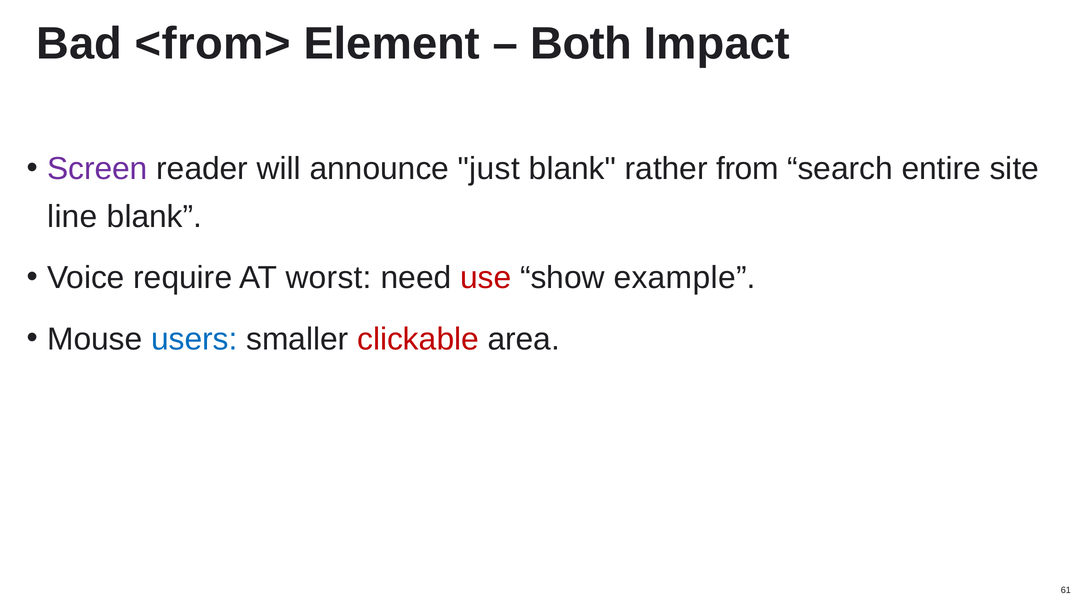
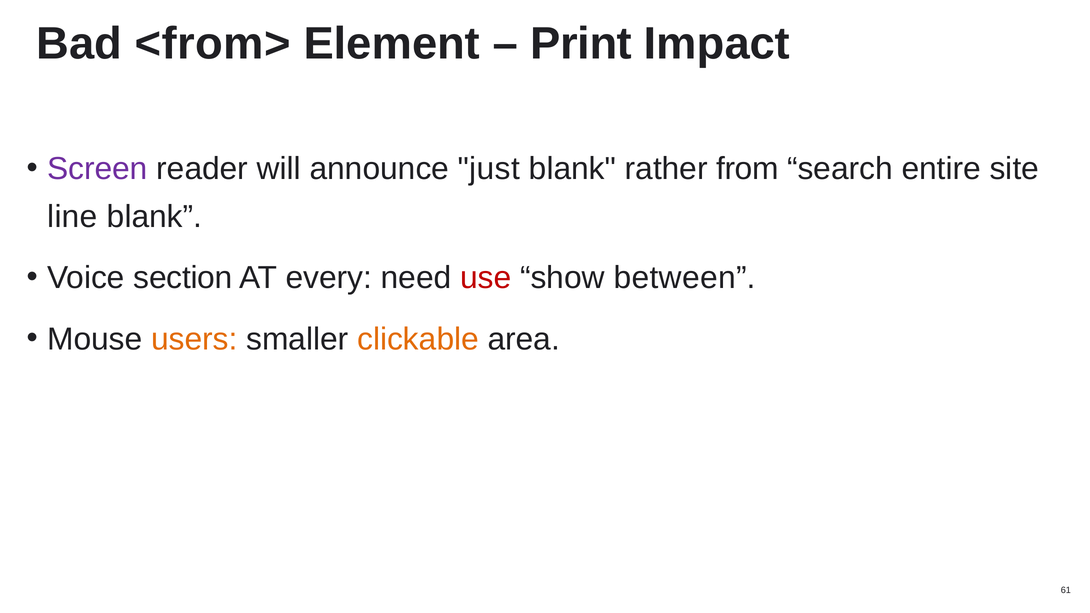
Both: Both -> Print
require: require -> section
worst: worst -> every
example: example -> between
users colour: blue -> orange
clickable colour: red -> orange
